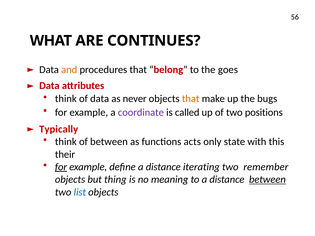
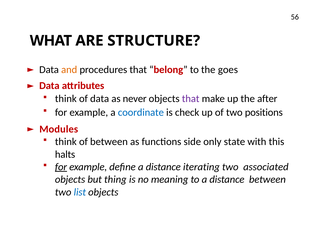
CONTINUES: CONTINUES -> STRUCTURE
that at (191, 99) colour: orange -> purple
bugs: bugs -> after
coordinate colour: purple -> blue
called: called -> check
Typically: Typically -> Modules
acts: acts -> side
their: their -> halts
remember: remember -> associated
between at (267, 180) underline: present -> none
